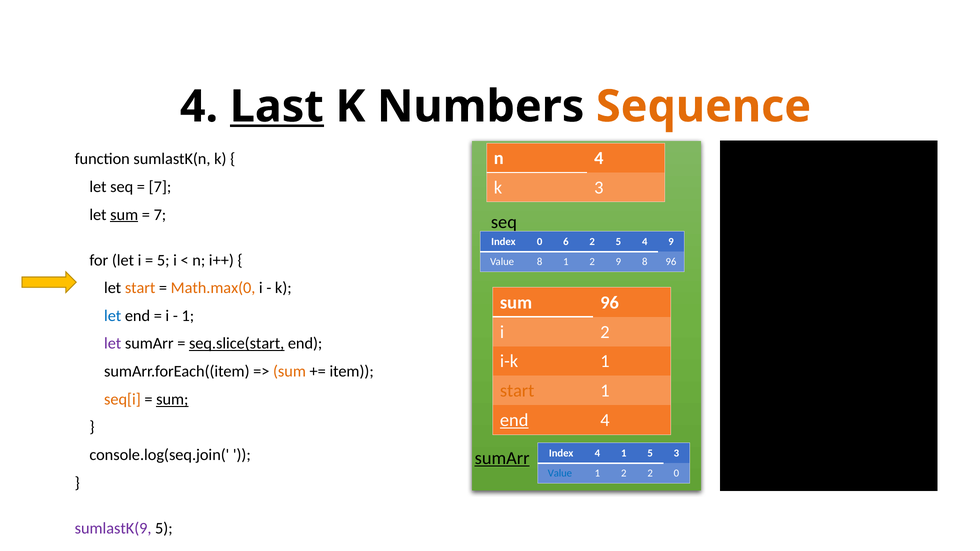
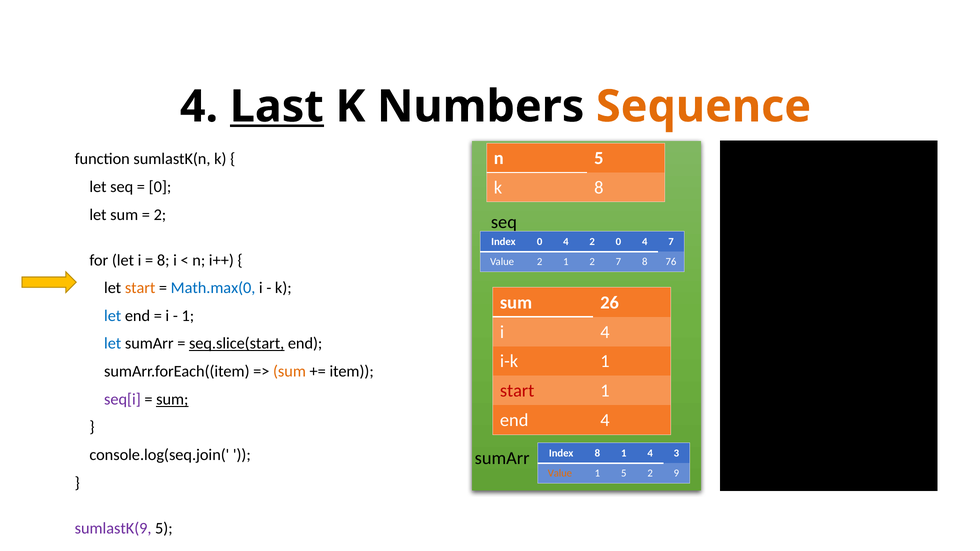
n 4: 4 -> 5
k 3: 3 -> 8
7 at (160, 187): 7 -> 0
sum at (124, 215) underline: present -> none
7 at (160, 215): 7 -> 2
Index 0 6: 6 -> 4
2 5: 5 -> 0
4 9: 9 -> 7
5 at (163, 260): 5 -> 8
Value 8: 8 -> 2
2 9: 9 -> 7
8 96: 96 -> 76
Math.max(0 colour: orange -> blue
sum 96: 96 -> 26
i 2: 2 -> 4
let at (113, 344) colour: purple -> blue
start at (517, 391) colour: orange -> red
seq[i colour: orange -> purple
end at (514, 420) underline: present -> none
sumArr at (502, 458) underline: present -> none
Index 4: 4 -> 8
1 5: 5 -> 4
Value at (560, 474) colour: blue -> orange
2 at (624, 474): 2 -> 5
2 0: 0 -> 9
